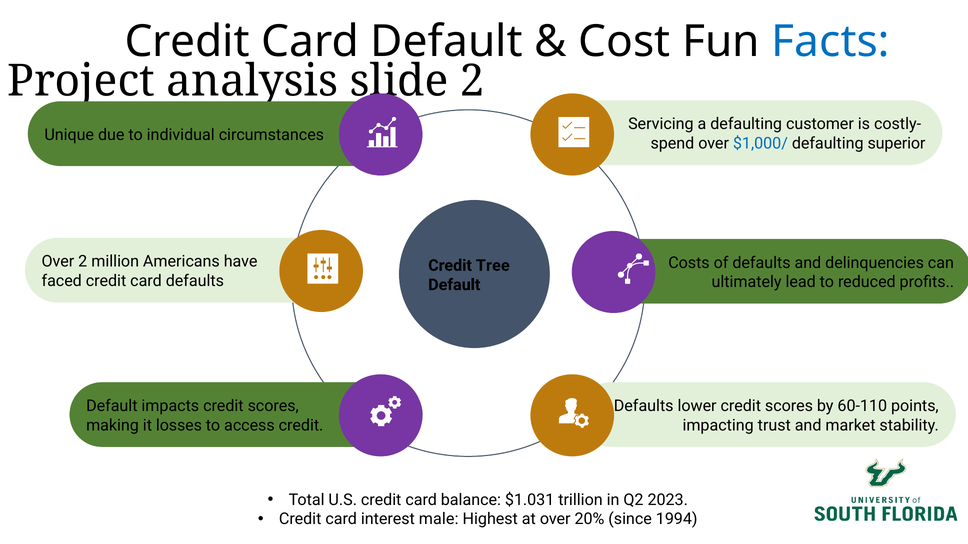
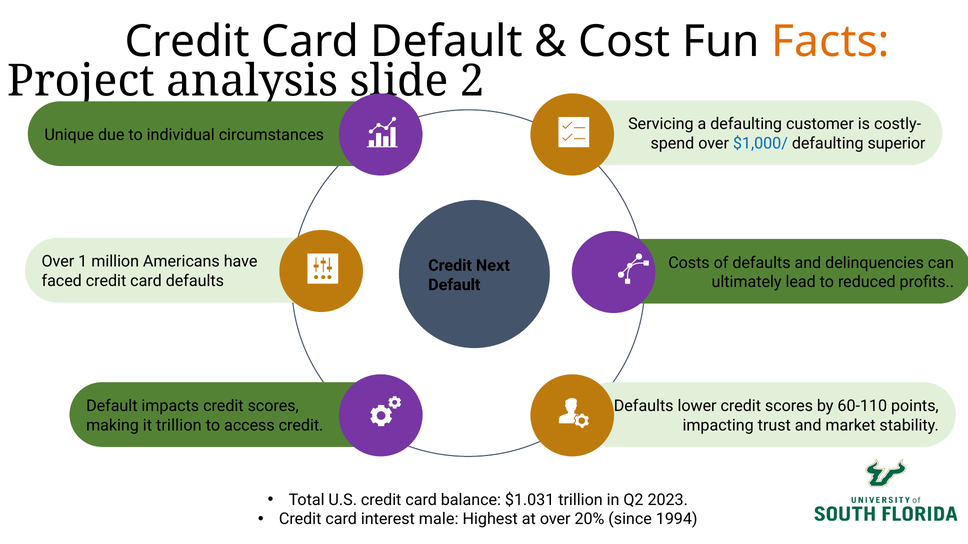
Facts colour: blue -> orange
Over 2: 2 -> 1
Tree: Tree -> Next
it losses: losses -> trillion
